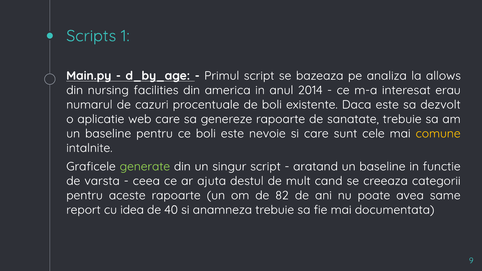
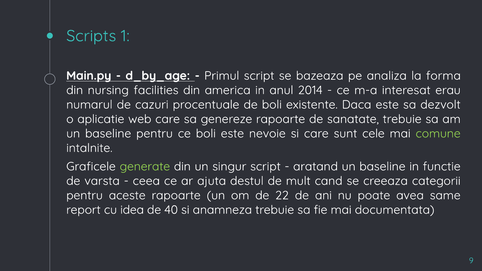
allows: allows -> forma
comune colour: yellow -> light green
82: 82 -> 22
